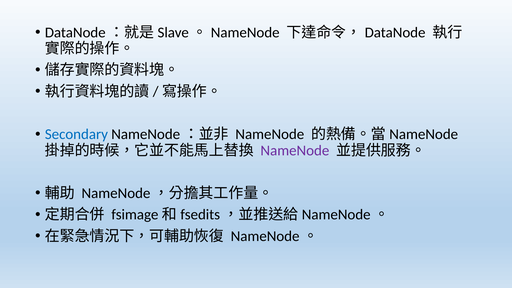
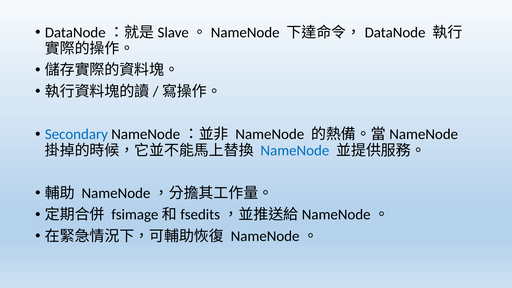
NameNode at (295, 150) colour: purple -> blue
